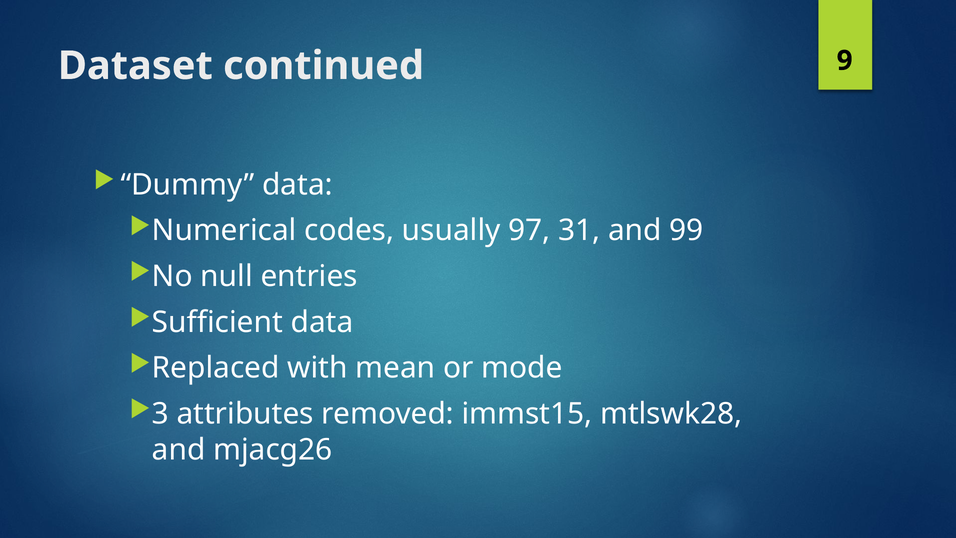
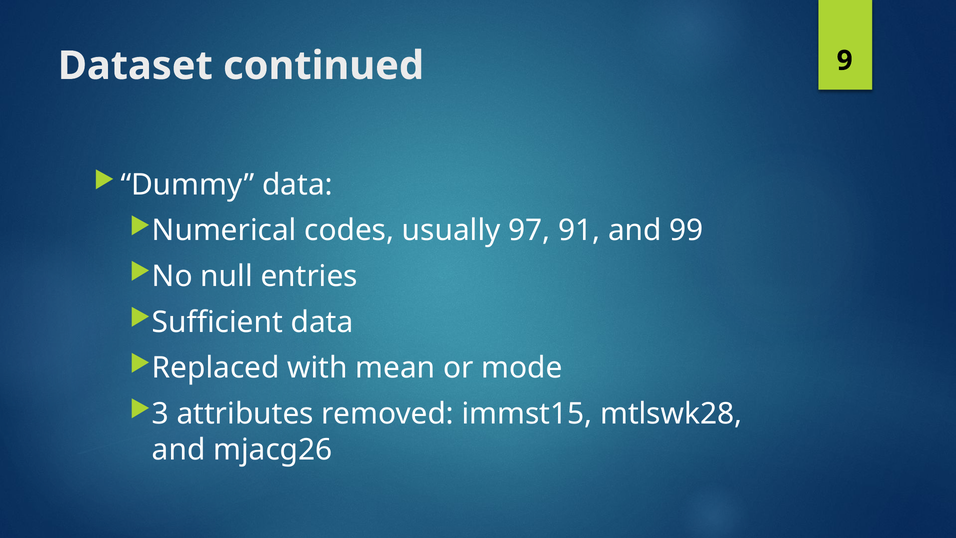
31: 31 -> 91
